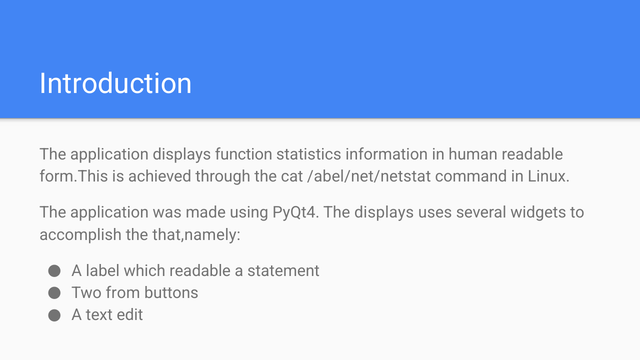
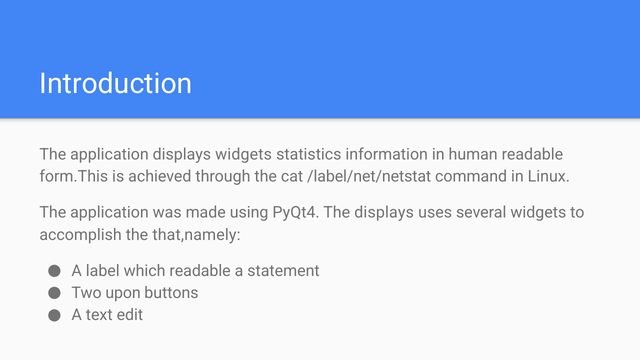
displays function: function -> widgets
/abel/net/netstat: /abel/net/netstat -> /label/net/netstat
from: from -> upon
